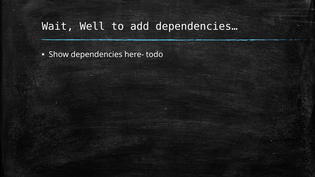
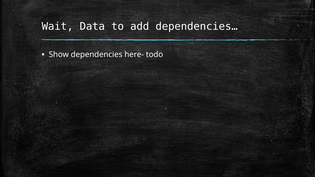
Well: Well -> Data
